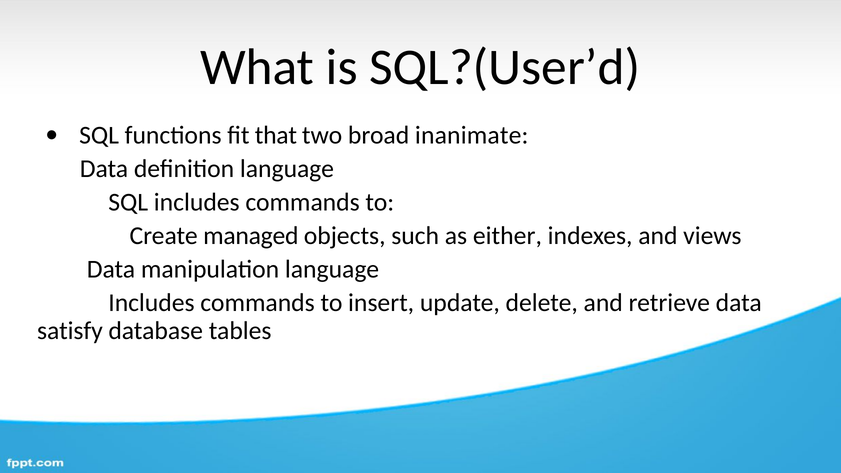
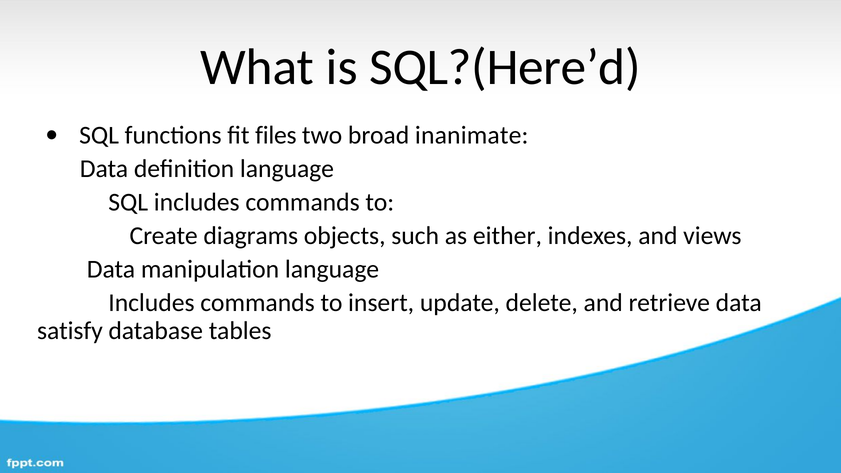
SQL?(User’d: SQL?(User’d -> SQL?(Here’d
that: that -> files
managed: managed -> diagrams
